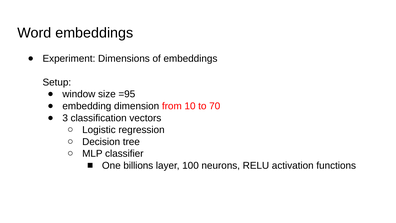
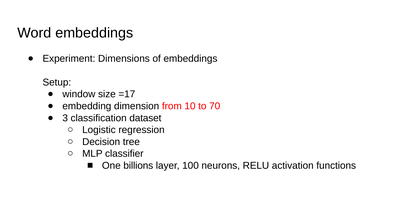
=95: =95 -> =17
vectors: vectors -> dataset
